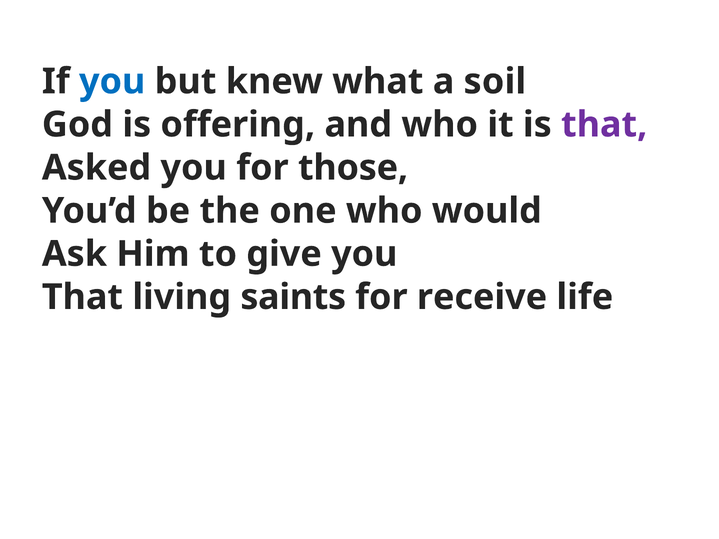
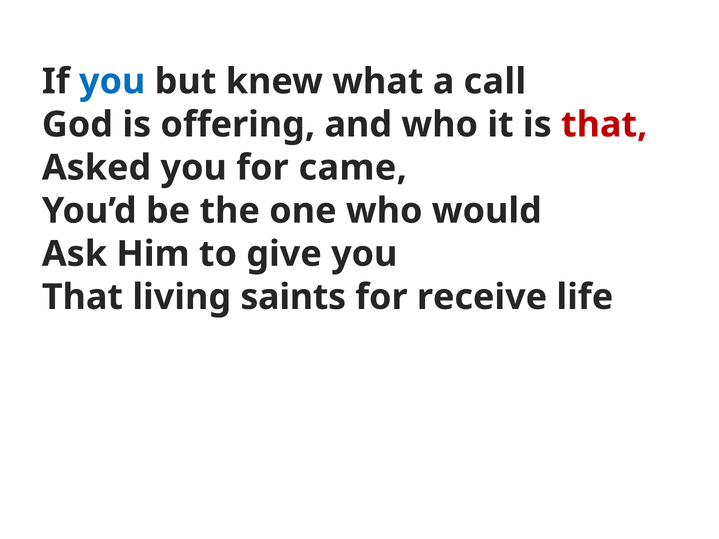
soil: soil -> call
that at (604, 125) colour: purple -> red
those: those -> came
